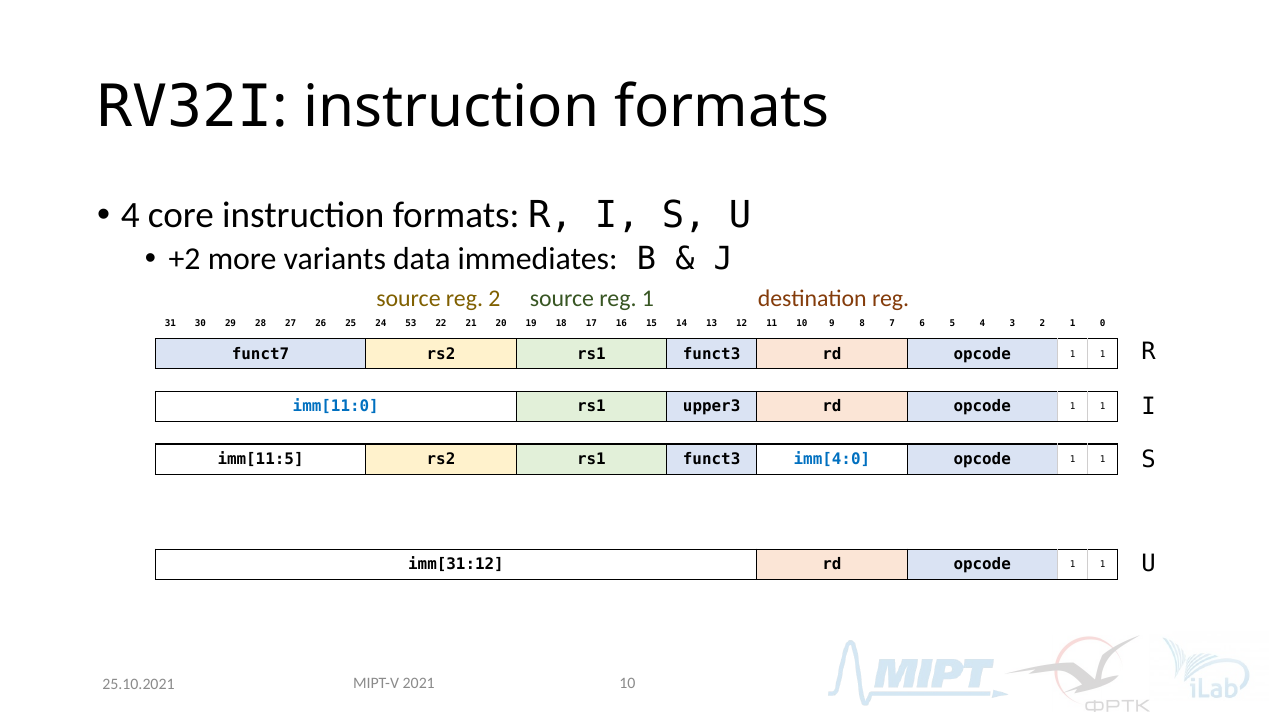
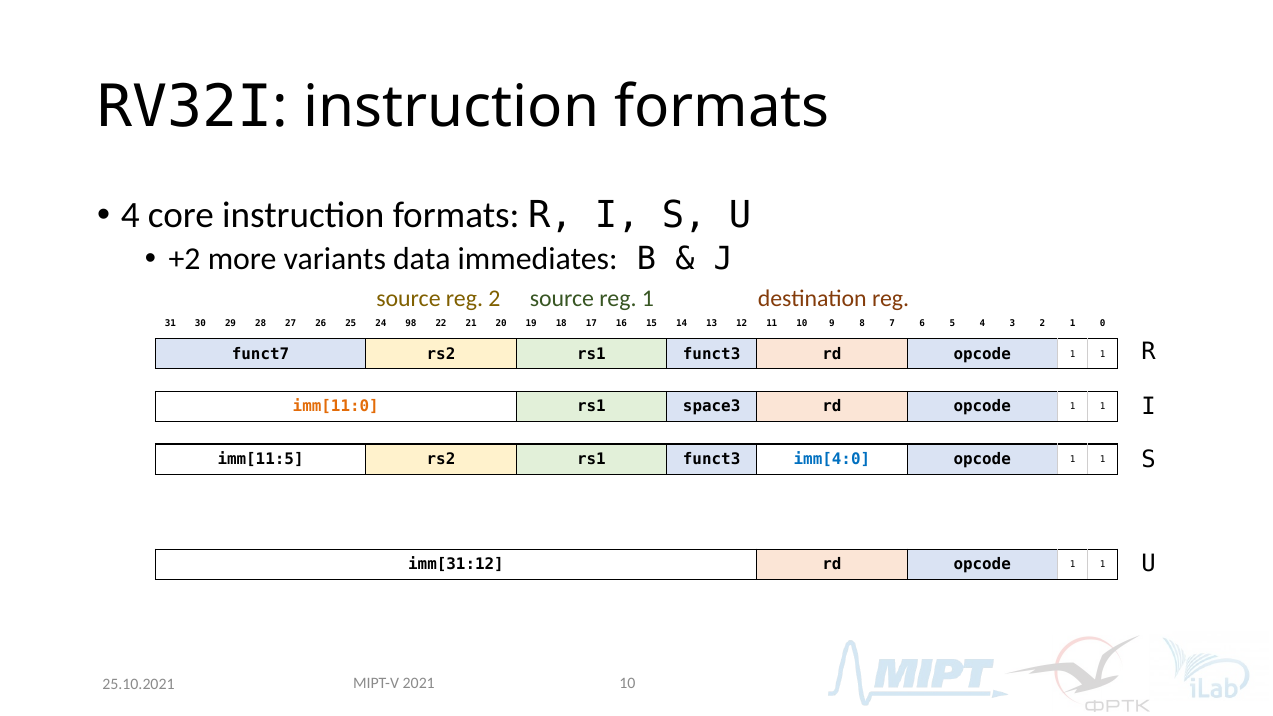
53: 53 -> 98
imm[11:0 colour: blue -> orange
upper3: upper3 -> space3
